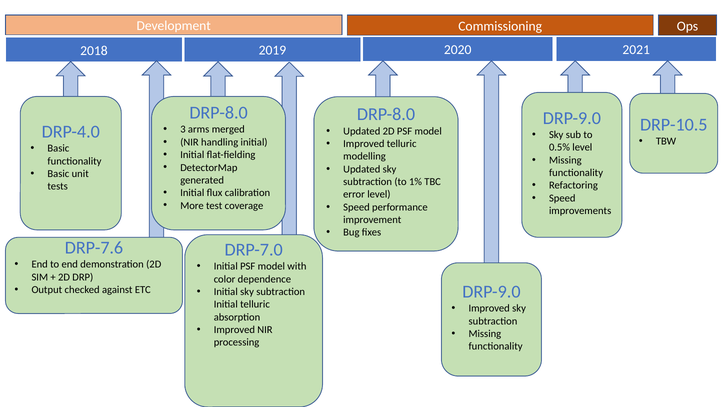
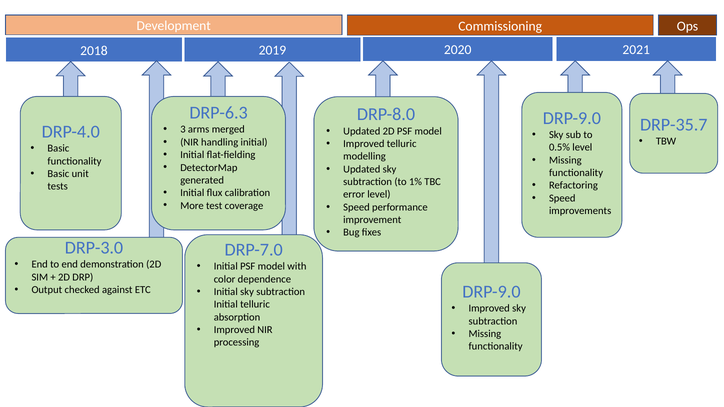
DRP-8.0 at (219, 113): DRP-8.0 -> DRP-6.3
DRP-10.5: DRP-10.5 -> DRP-35.7
DRP-7.6: DRP-7.6 -> DRP-3.0
